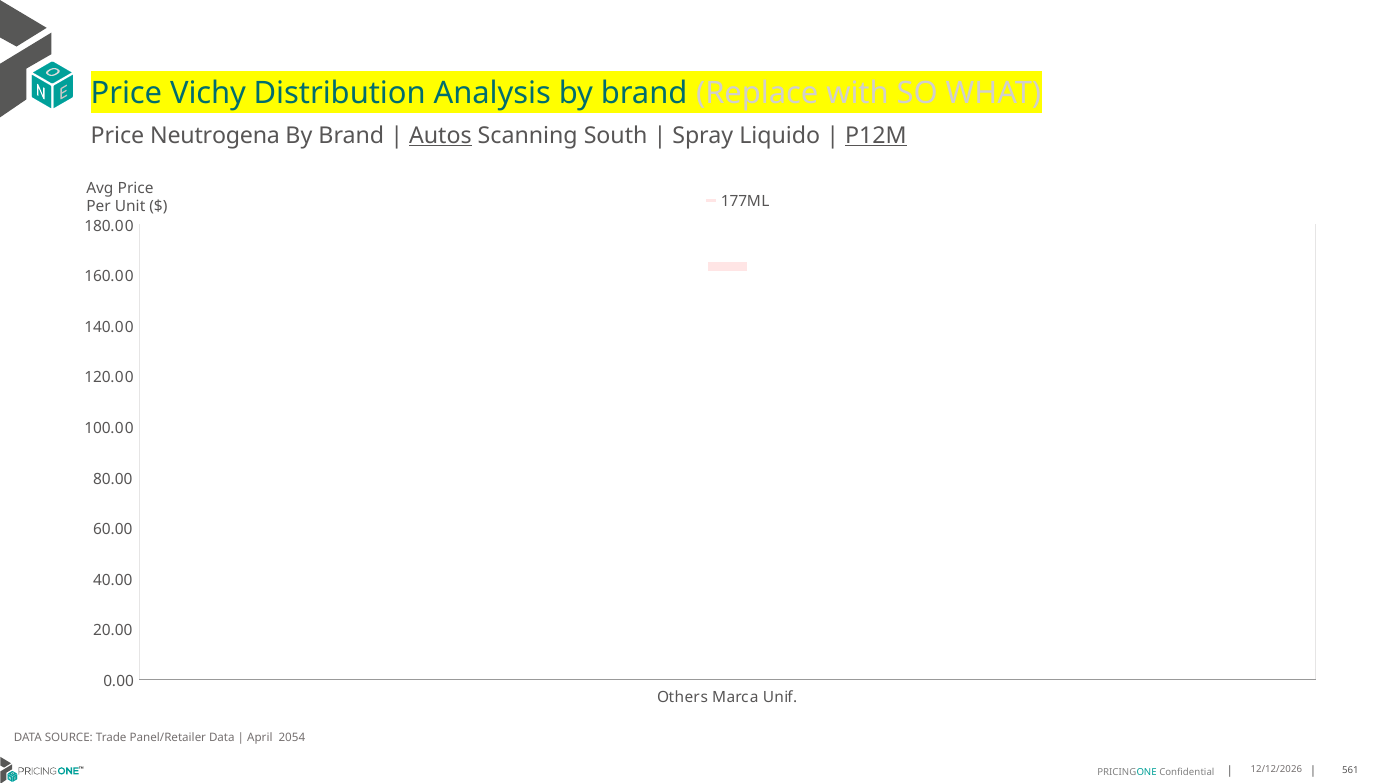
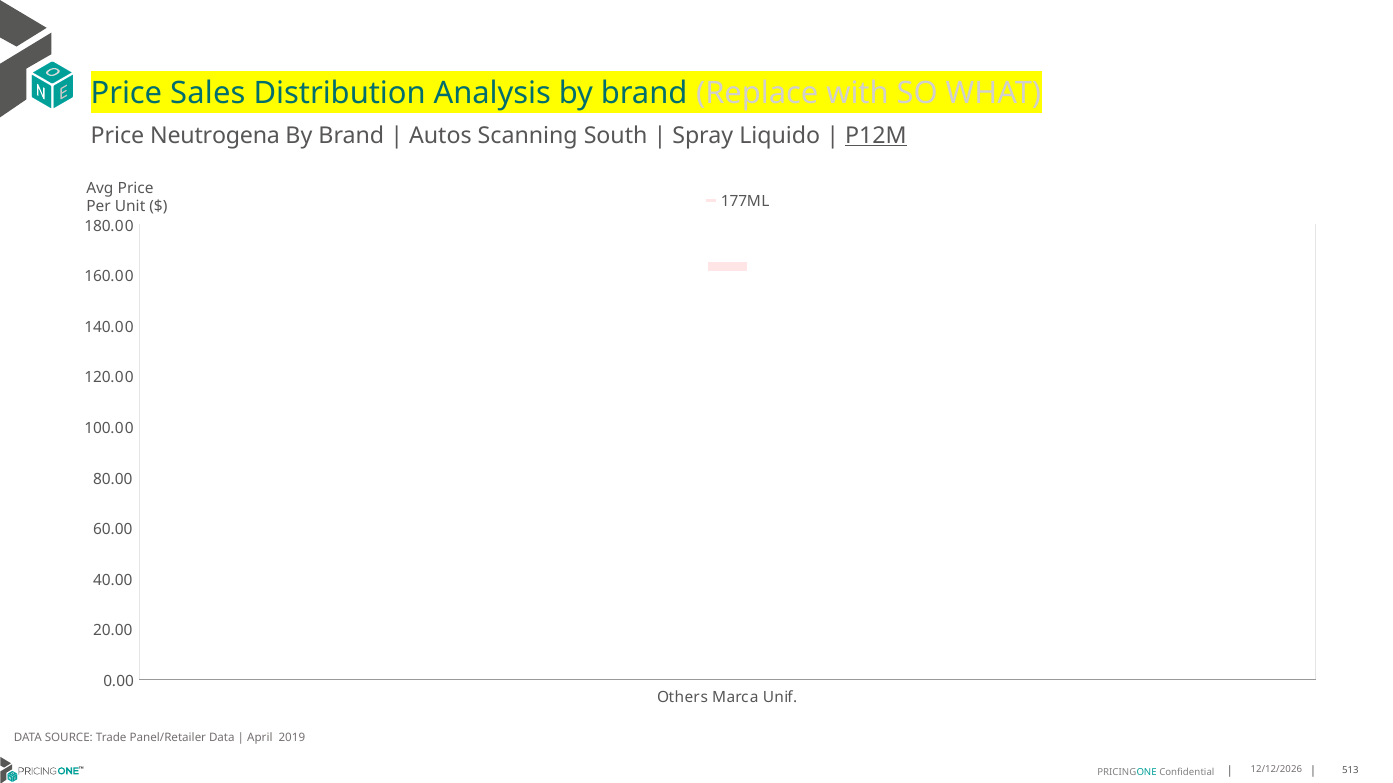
Vichy: Vichy -> Sales
Autos underline: present -> none
2054: 2054 -> 2019
561: 561 -> 513
